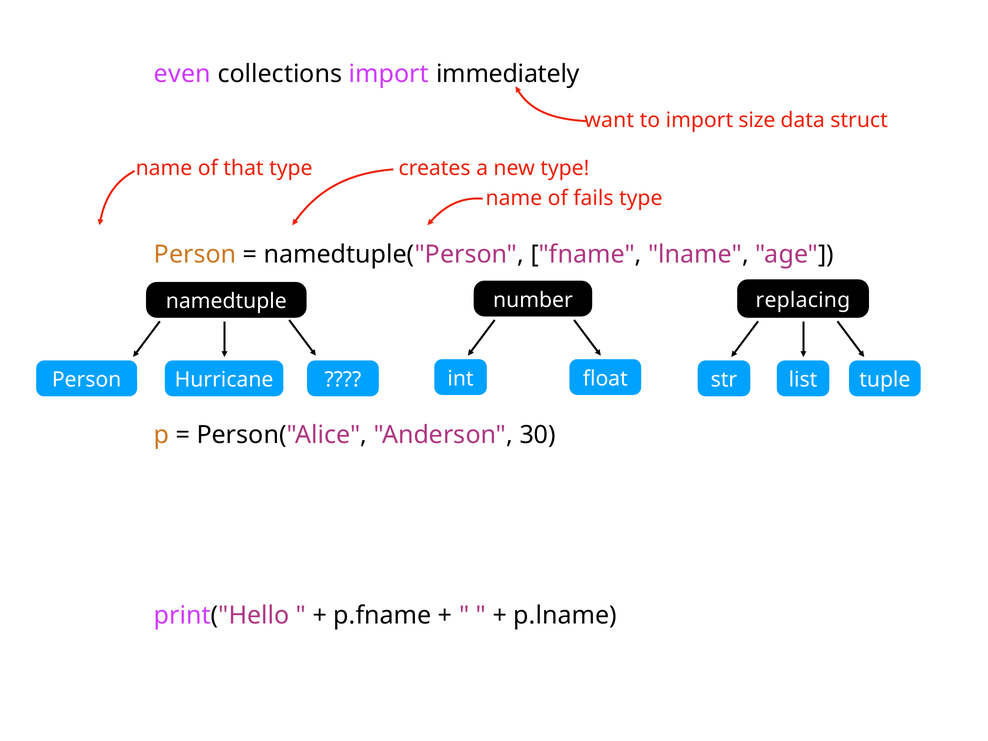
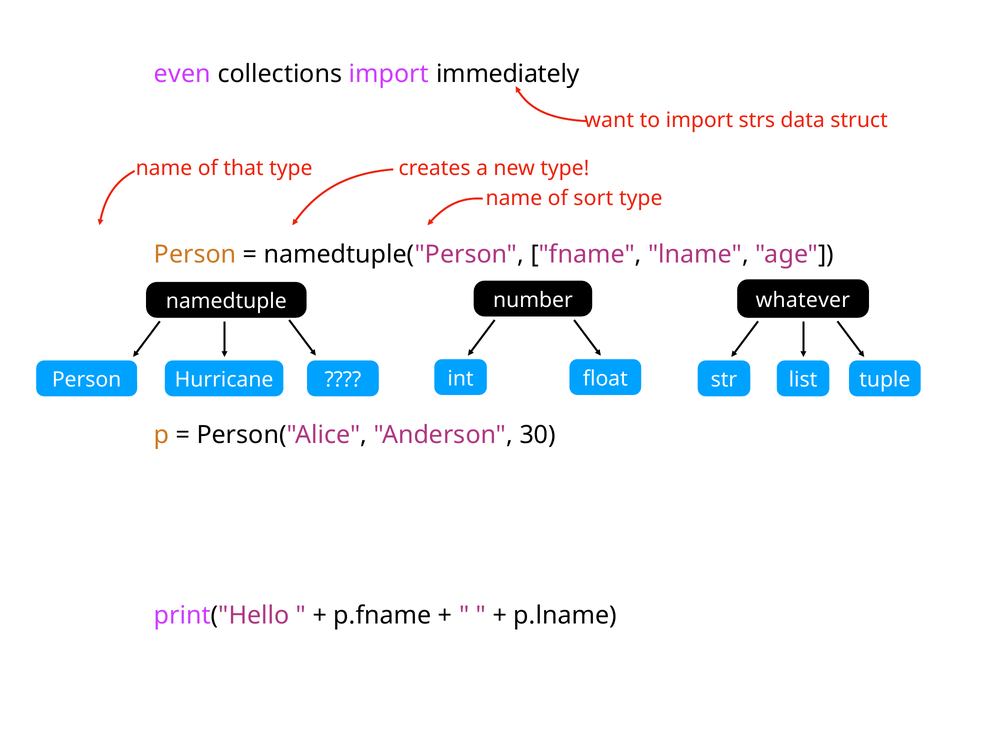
size: size -> strs
fails: fails -> sort
replacing: replacing -> whatever
